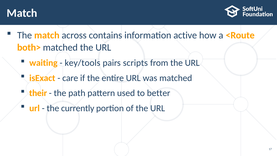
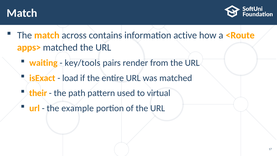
both>: both> -> apps>
scripts: scripts -> render
care: care -> load
better: better -> virtual
currently: currently -> example
